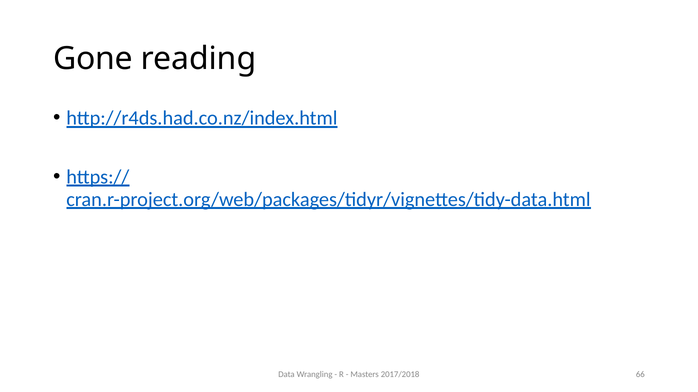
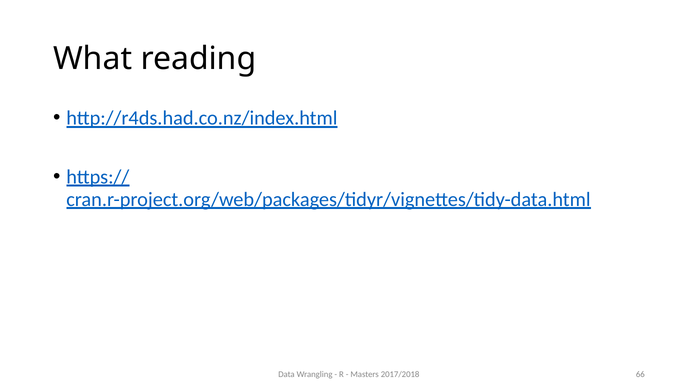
Gone: Gone -> What
